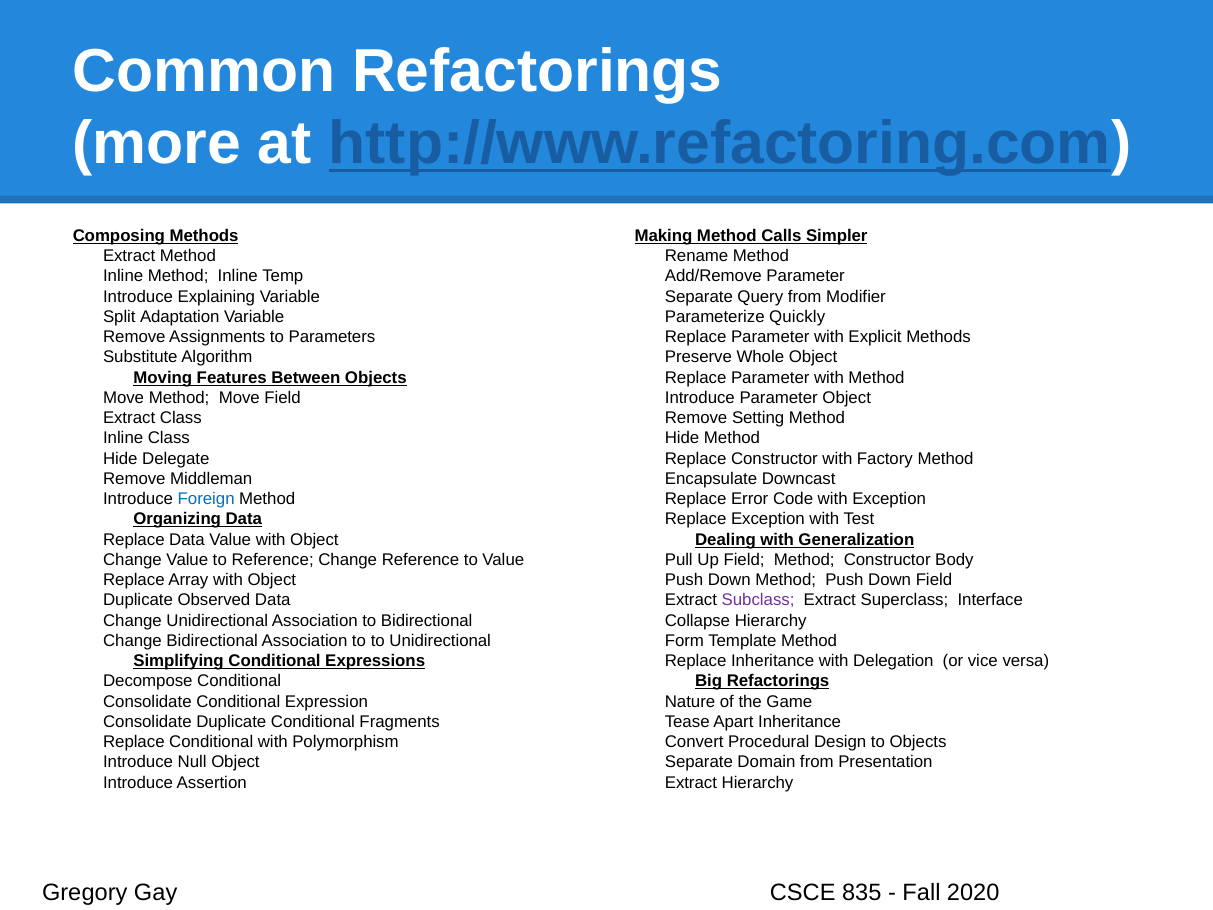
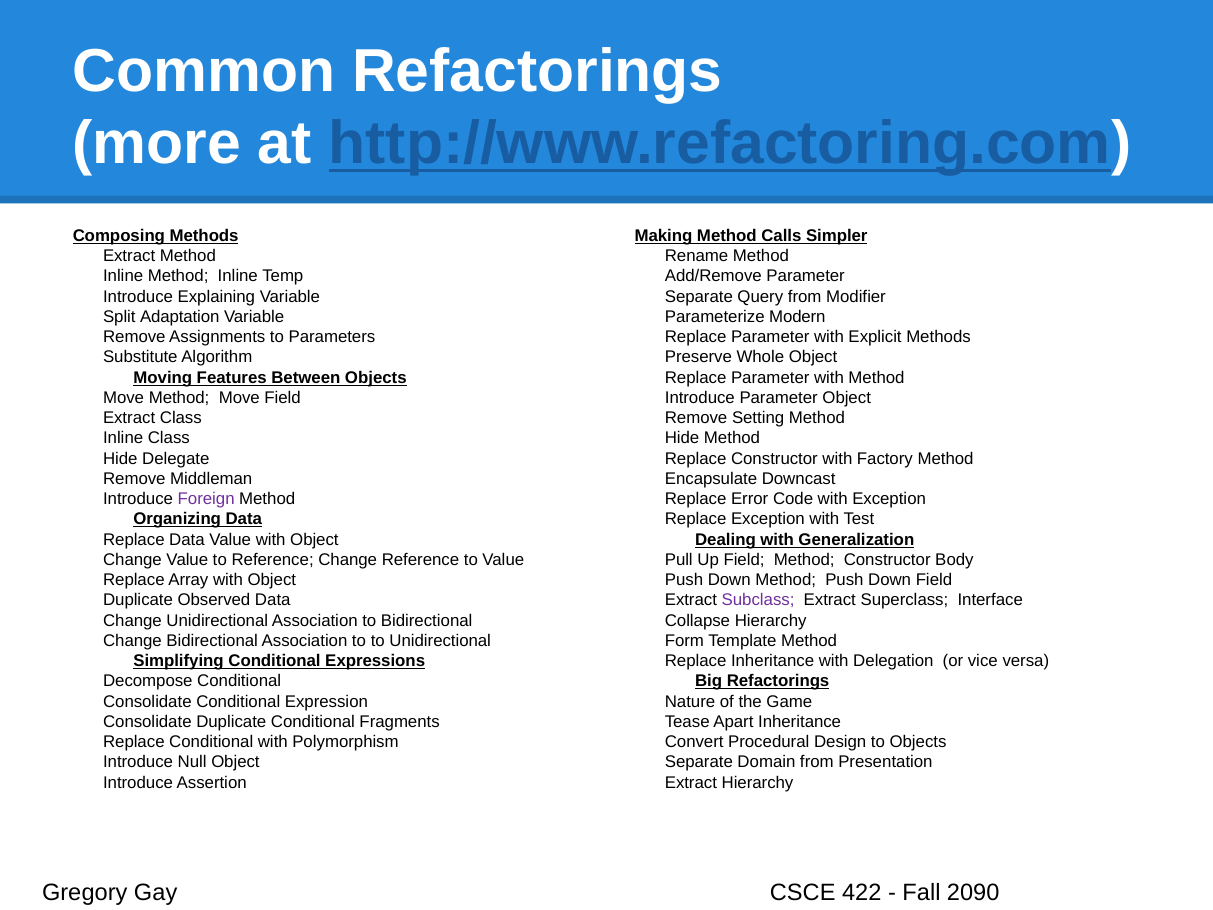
Quickly: Quickly -> Modern
Foreign colour: blue -> purple
835: 835 -> 422
2020: 2020 -> 2090
